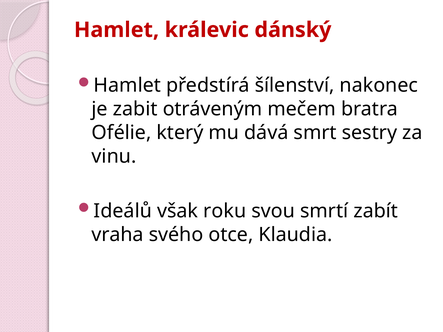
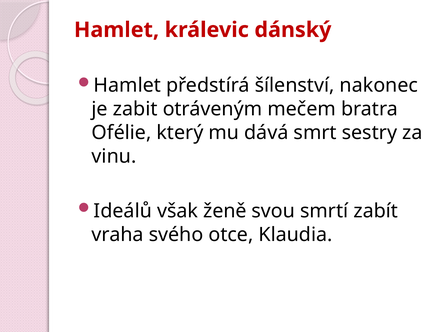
roku: roku -> ženě
